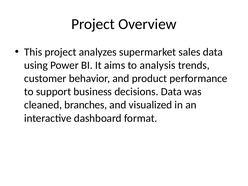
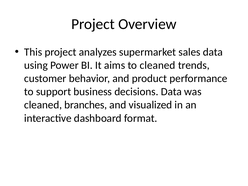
to analysis: analysis -> cleaned
